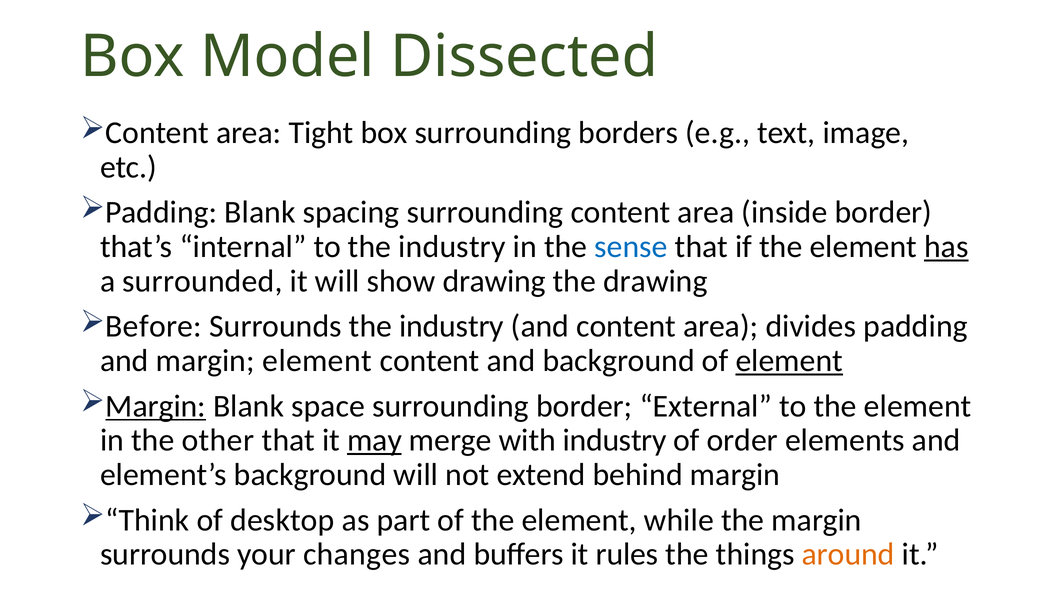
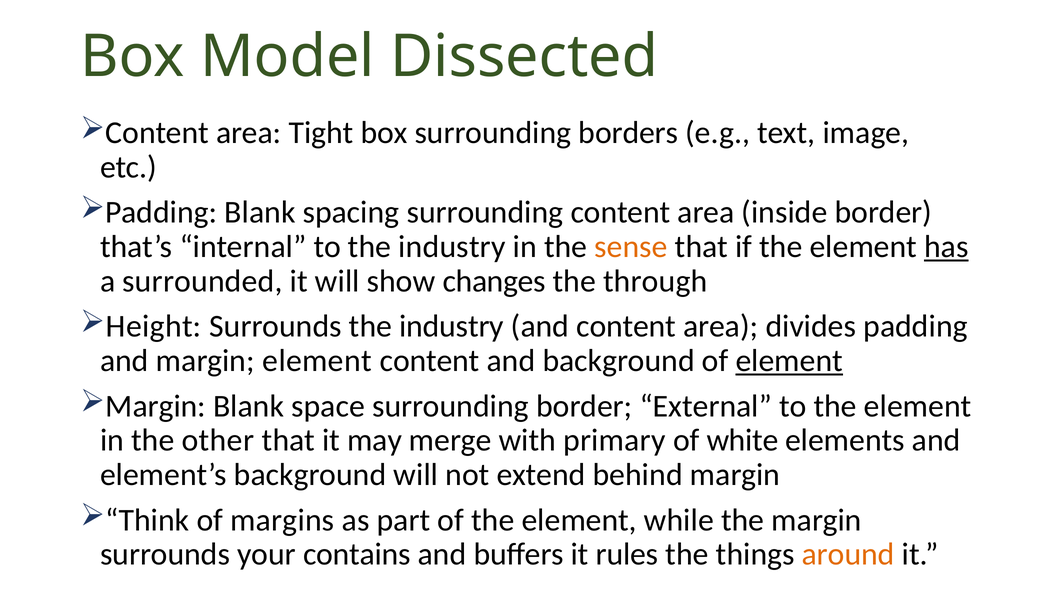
sense colour: blue -> orange
show drawing: drawing -> changes
the drawing: drawing -> through
Before: Before -> Height
Margin at (156, 406) underline: present -> none
may underline: present -> none
with industry: industry -> primary
order: order -> white
desktop: desktop -> margins
changes: changes -> contains
